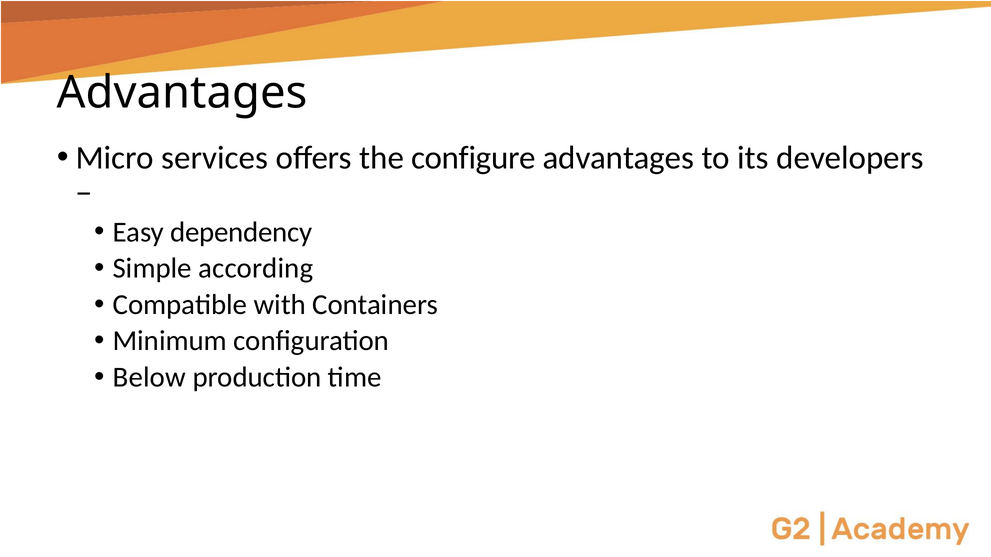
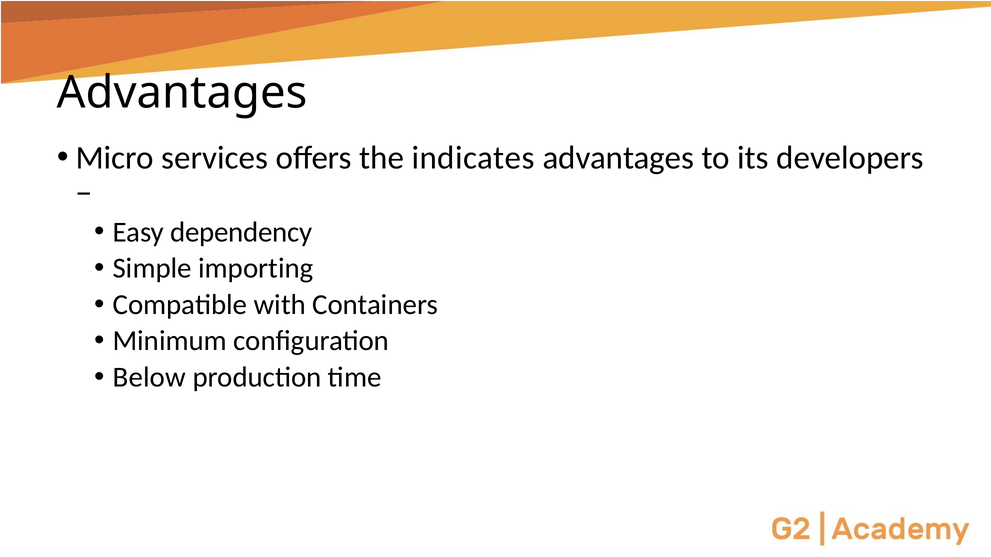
configure: configure -> indicates
according: according -> importing
